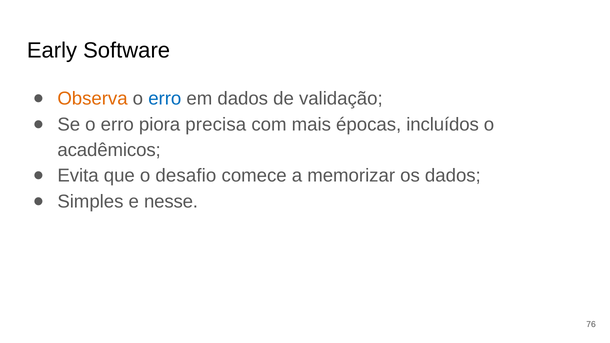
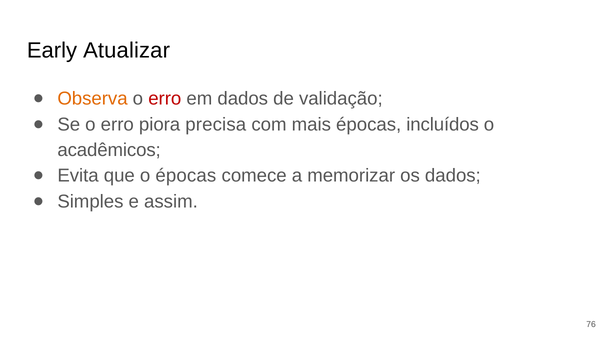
Software: Software -> Atualizar
erro at (165, 99) colour: blue -> red
o desafio: desafio -> épocas
nesse: nesse -> assim
